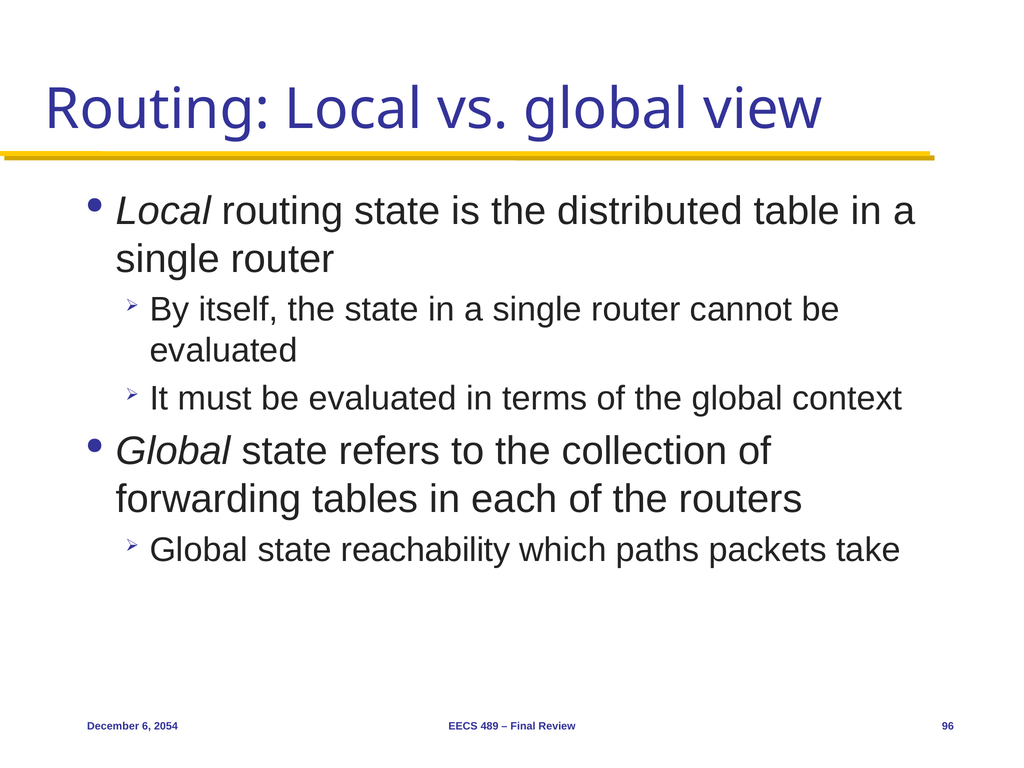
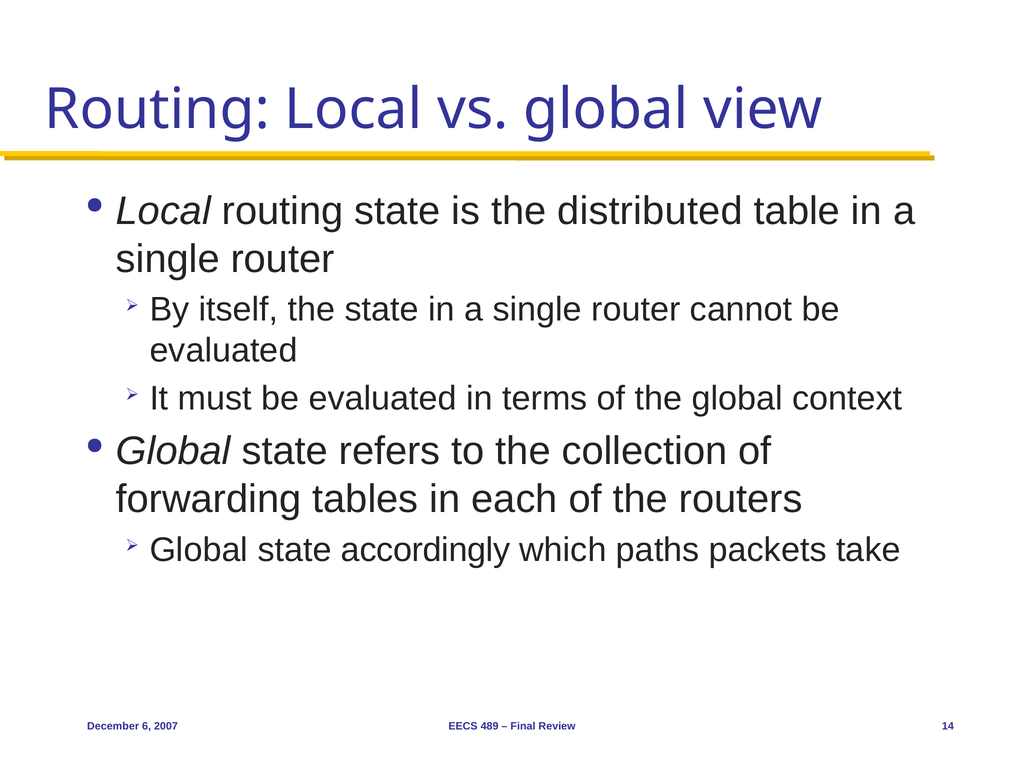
reachability: reachability -> accordingly
2054: 2054 -> 2007
96: 96 -> 14
